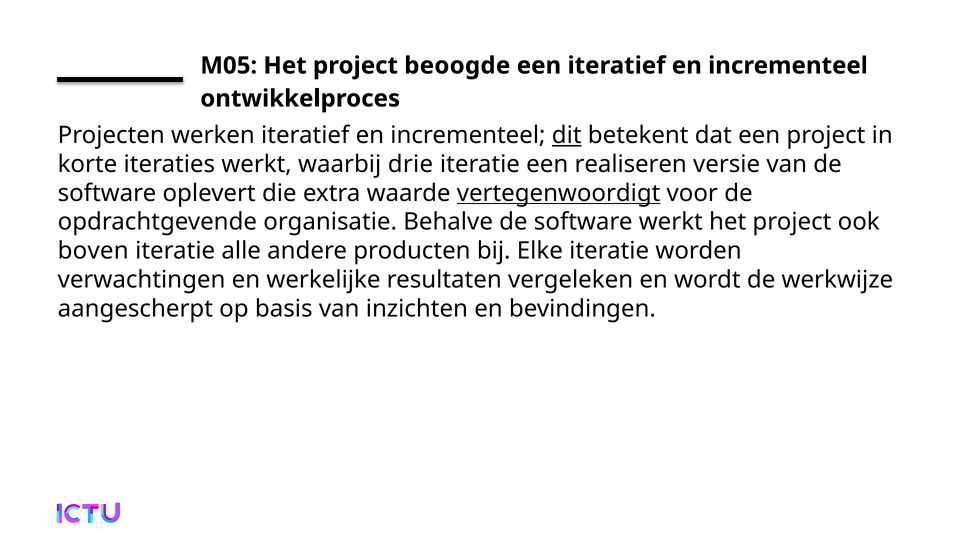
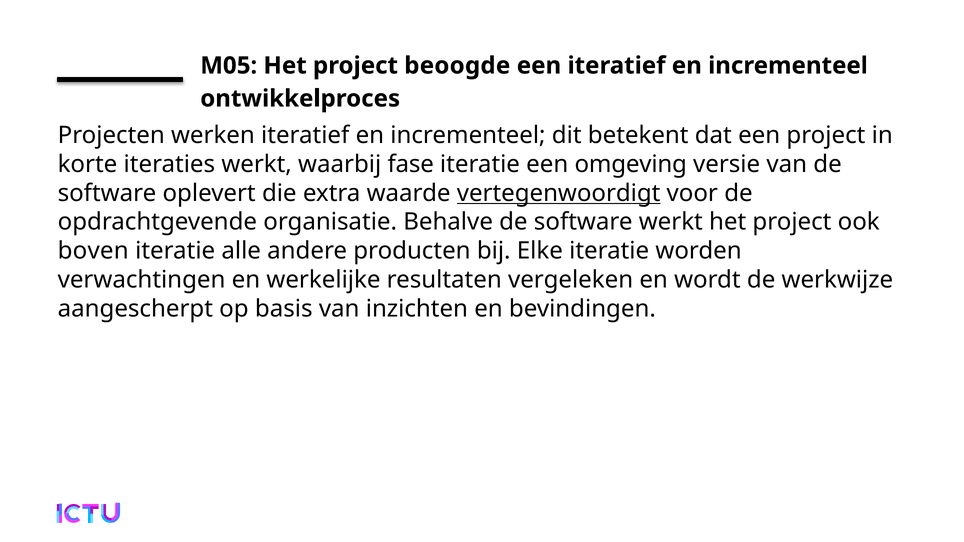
dit underline: present -> none
drie: drie -> fase
realiseren: realiseren -> omgeving
